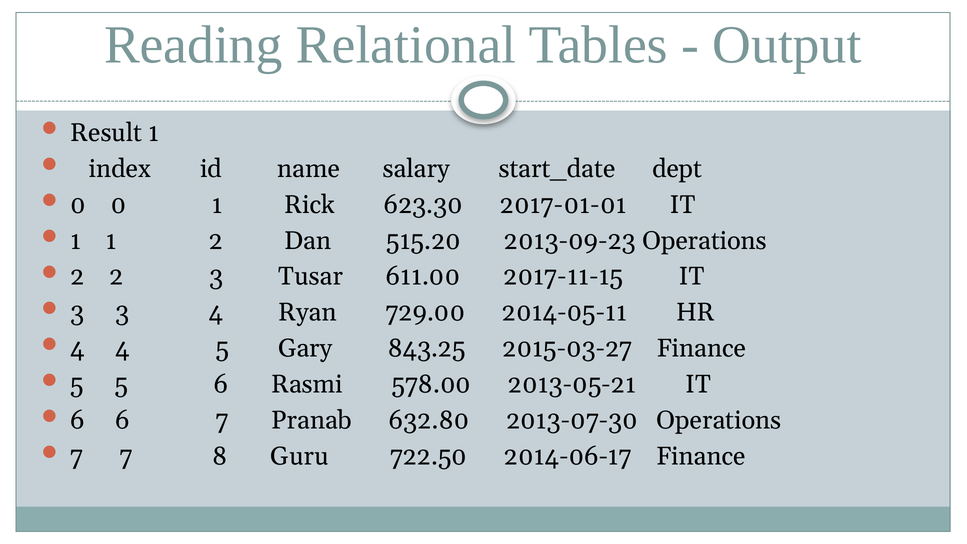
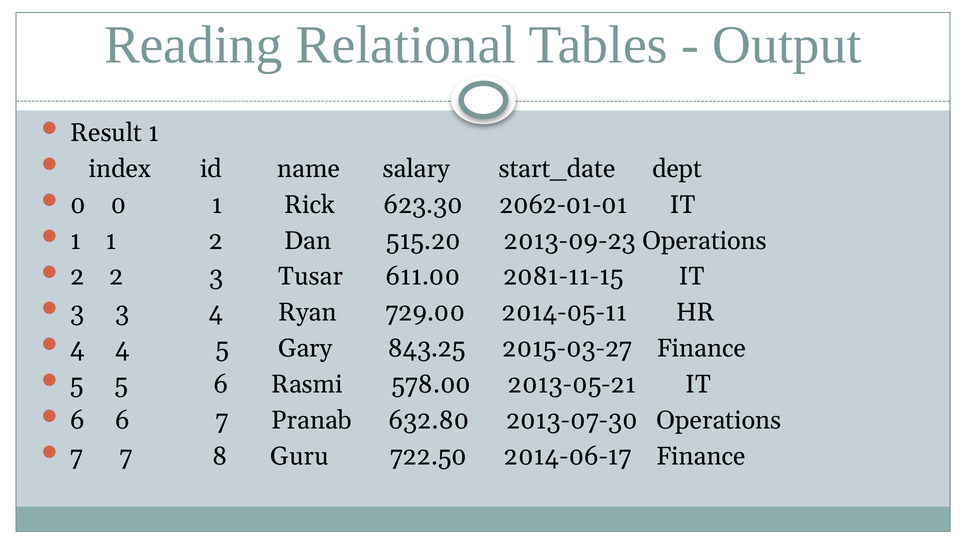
2017-01-01: 2017-01-01 -> 2062-01-01
2017-11-15: 2017-11-15 -> 2081-11-15
